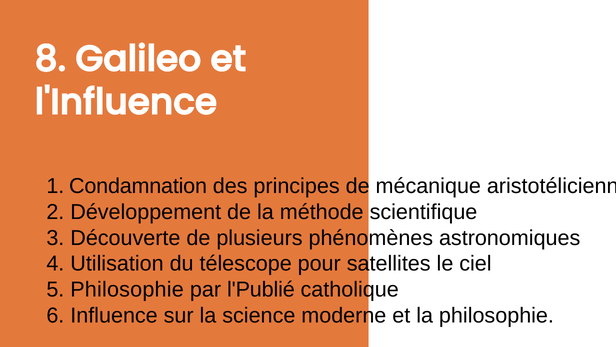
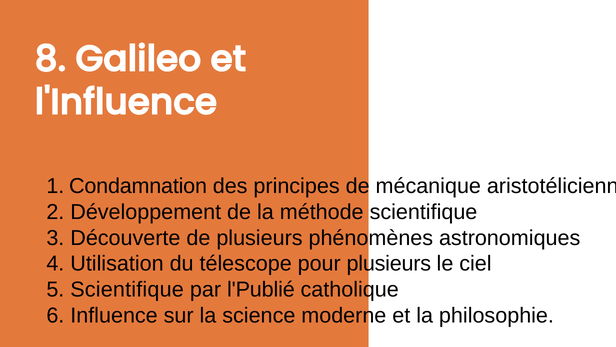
pour satellites: satellites -> plusieurs
5 Philosophie: Philosophie -> Scientifique
